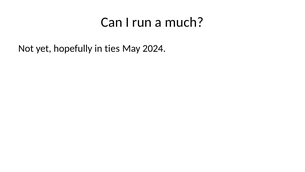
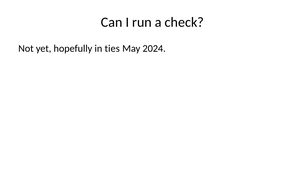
much: much -> check
